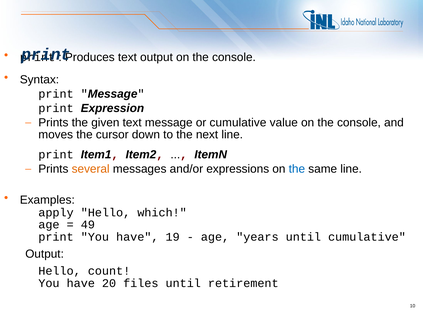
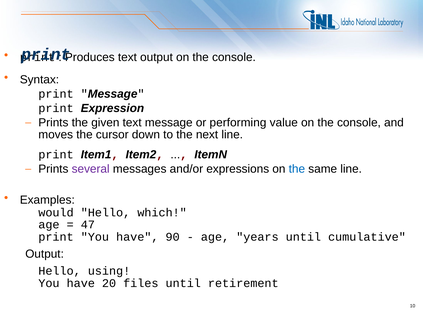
or cumulative: cumulative -> performing
several colour: orange -> purple
apply: apply -> would
49: 49 -> 47
19: 19 -> 90
count: count -> using
